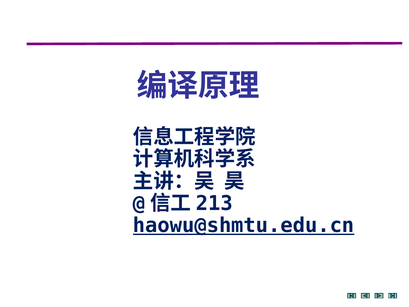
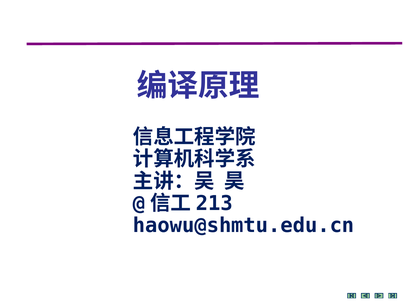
haowu@shmtu.edu.cn underline: present -> none
